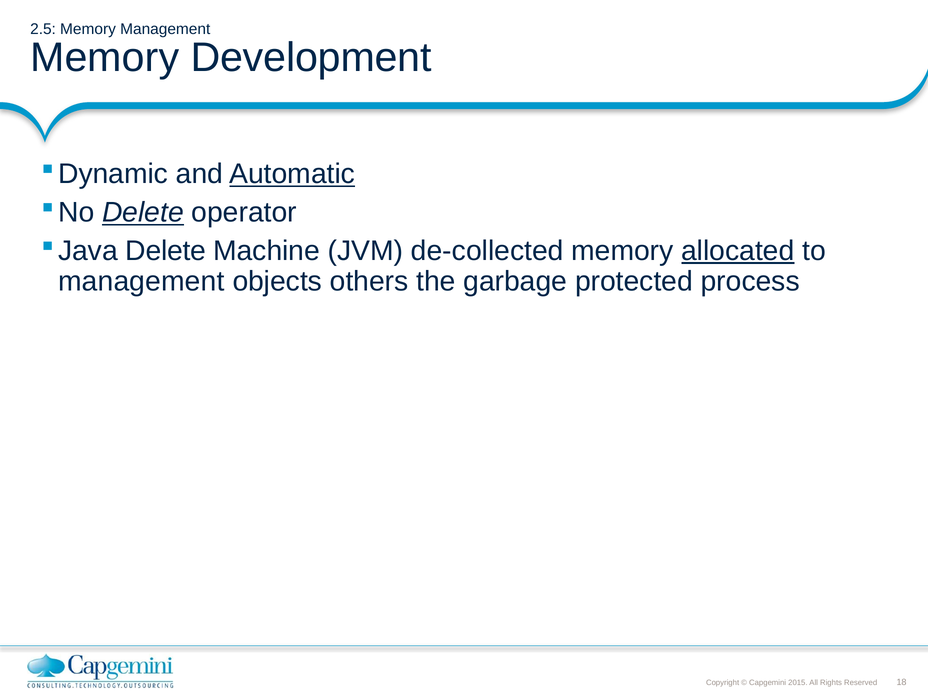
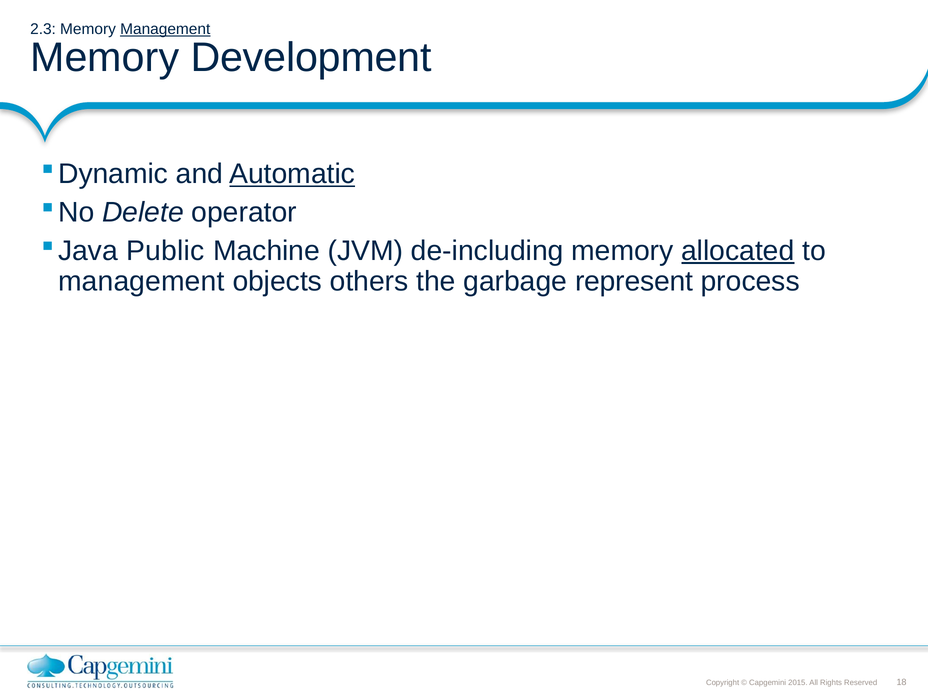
2.5: 2.5 -> 2.3
Management at (165, 29) underline: none -> present
Delete at (143, 212) underline: present -> none
Delete at (166, 251): Delete -> Public
de-collected: de-collected -> de-including
protected: protected -> represent
